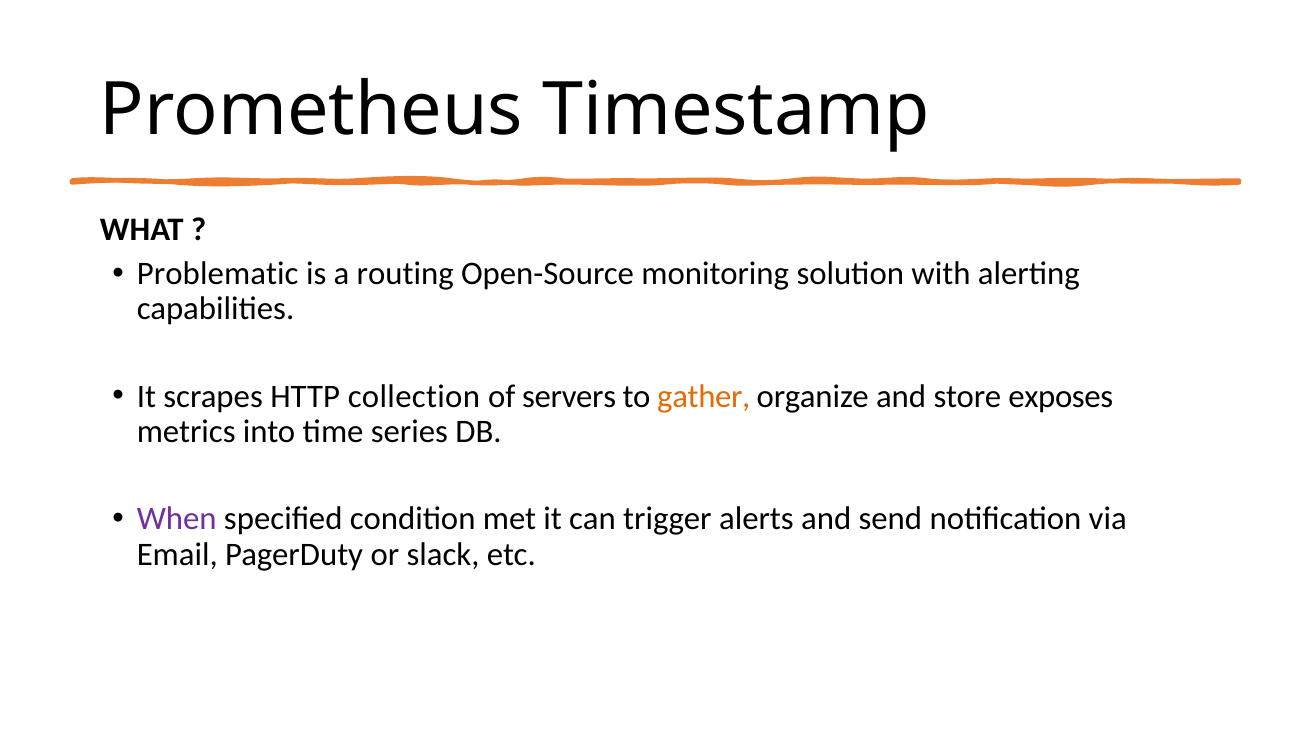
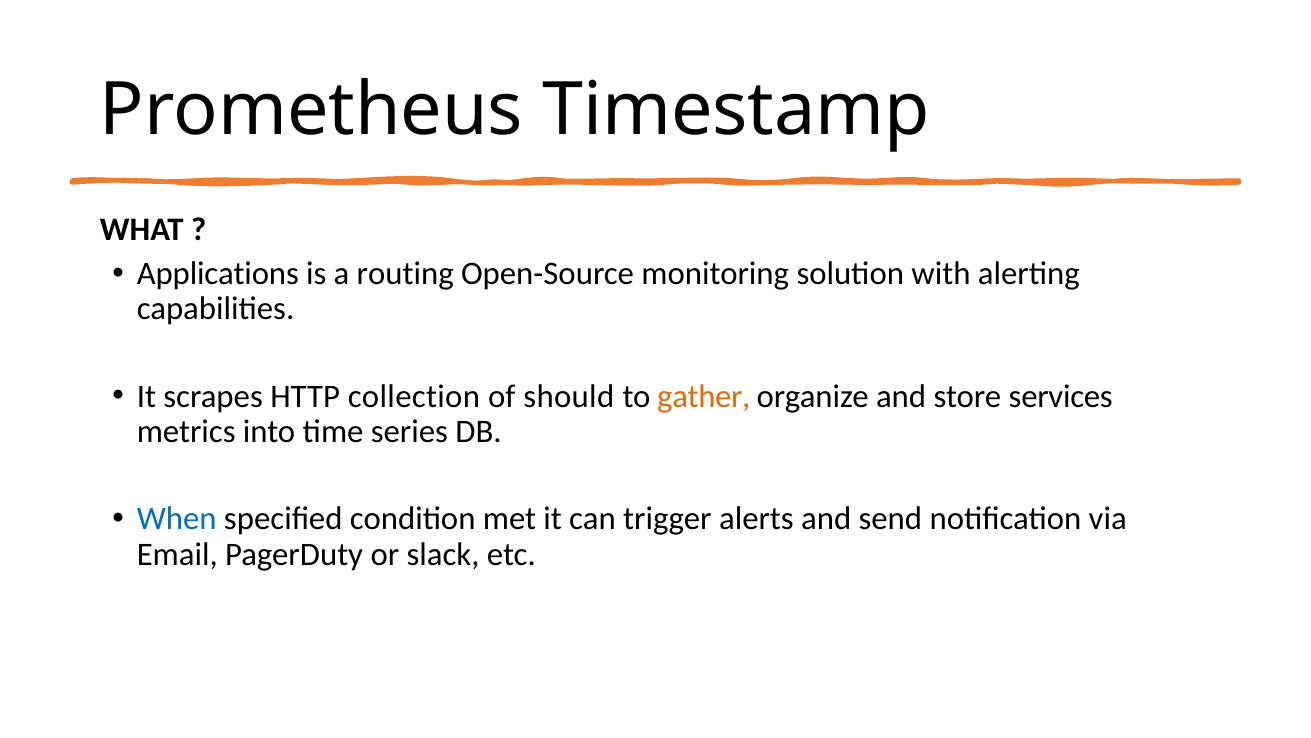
Problematic: Problematic -> Applications
servers: servers -> should
exposes: exposes -> services
When colour: purple -> blue
